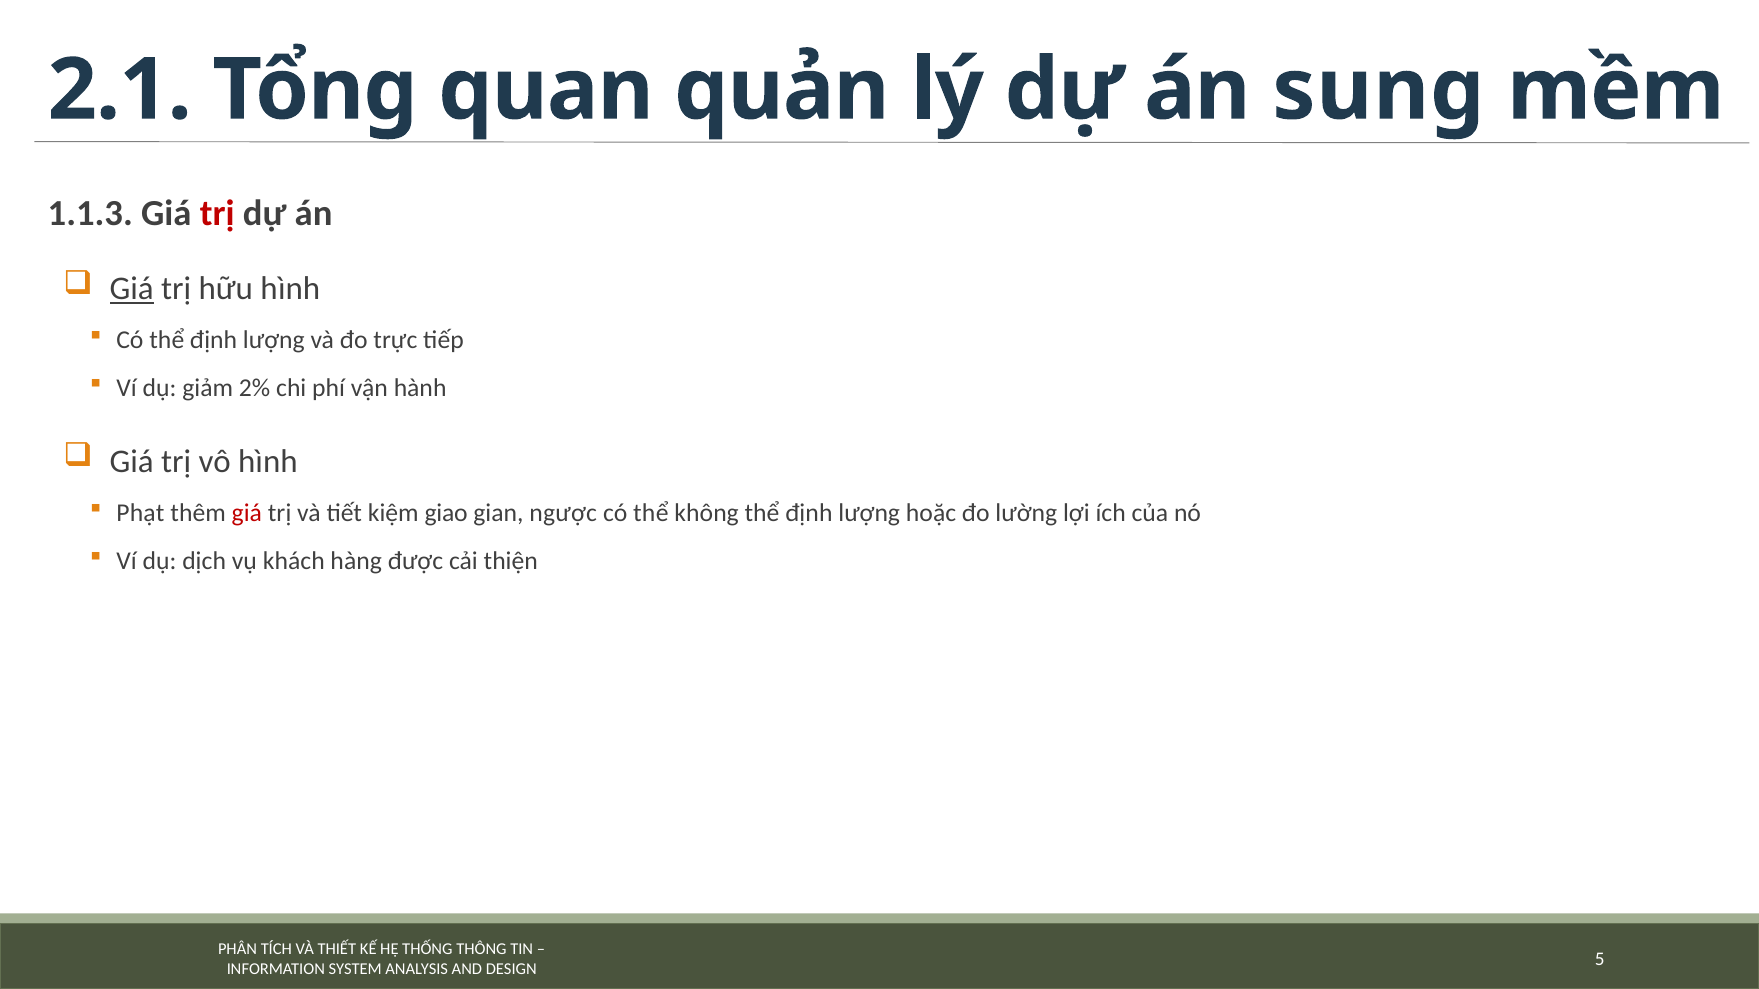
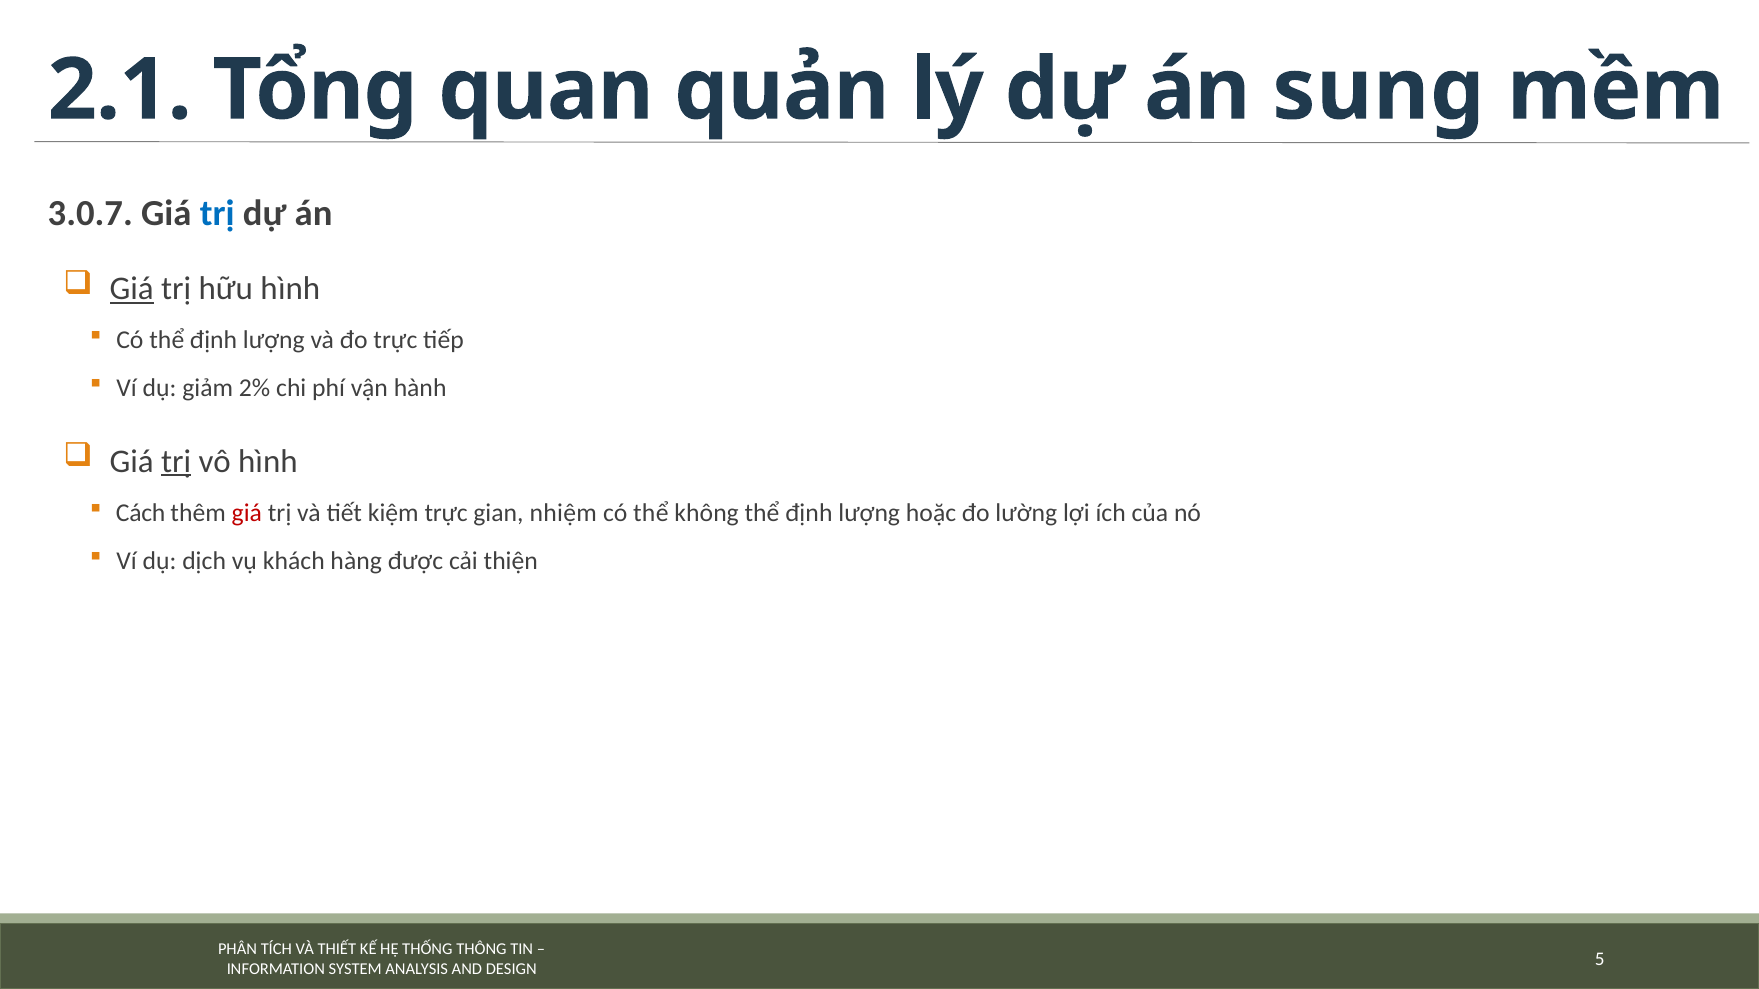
1.1.3: 1.1.3 -> 3.0.7
trị at (217, 214) colour: red -> blue
trị at (176, 461) underline: none -> present
Phạt: Phạt -> Cách
kiệm giao: giao -> trực
ngược: ngược -> nhiệm
